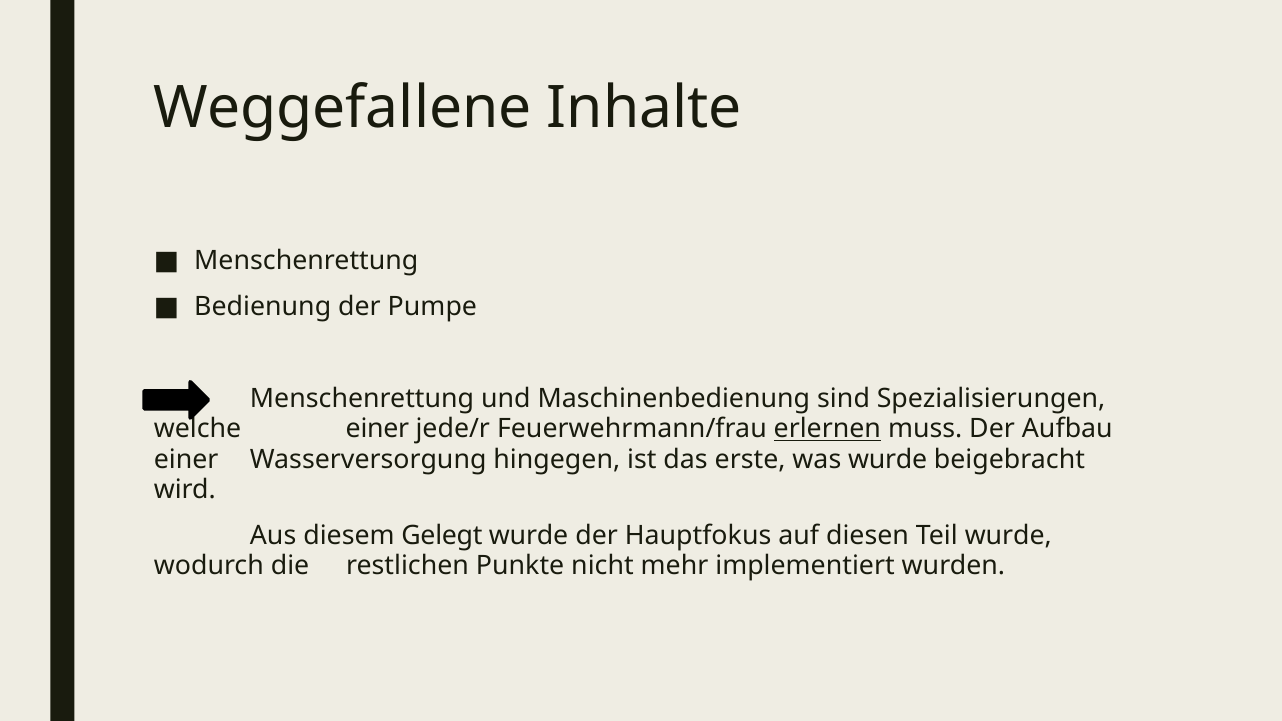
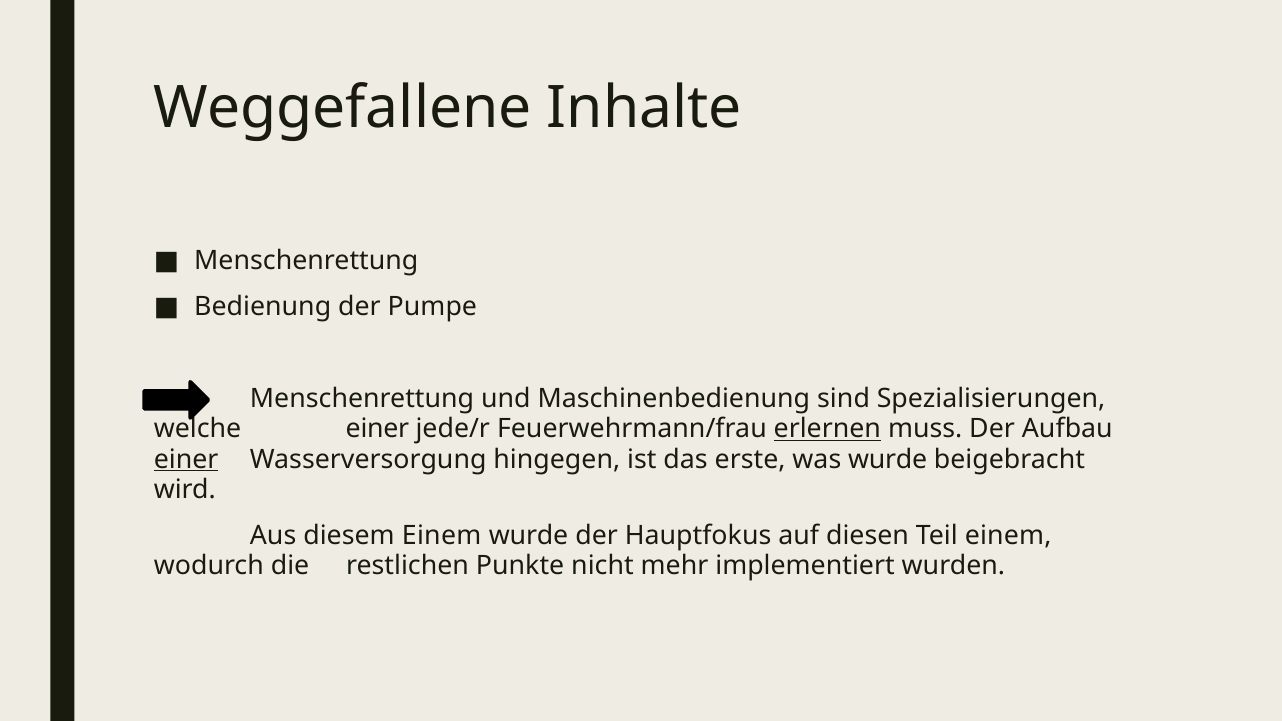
einer at (186, 459) underline: none -> present
diesem Gelegt: Gelegt -> Einem
Teil wurde: wurde -> einem
